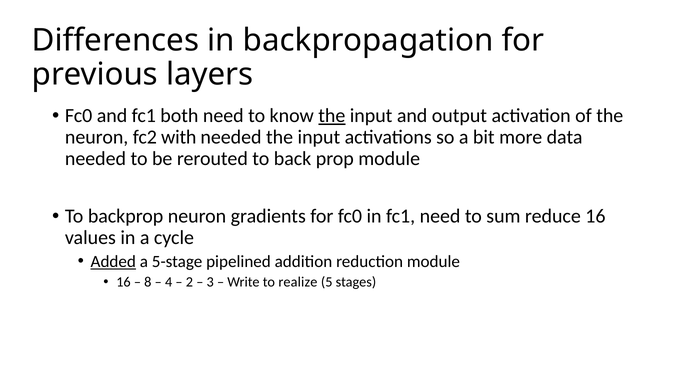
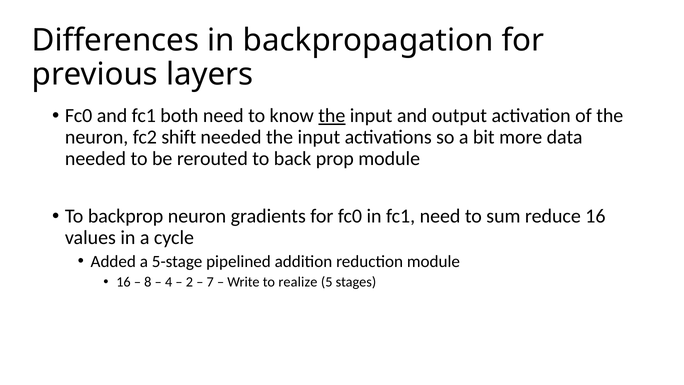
with: with -> shift
Added underline: present -> none
3: 3 -> 7
